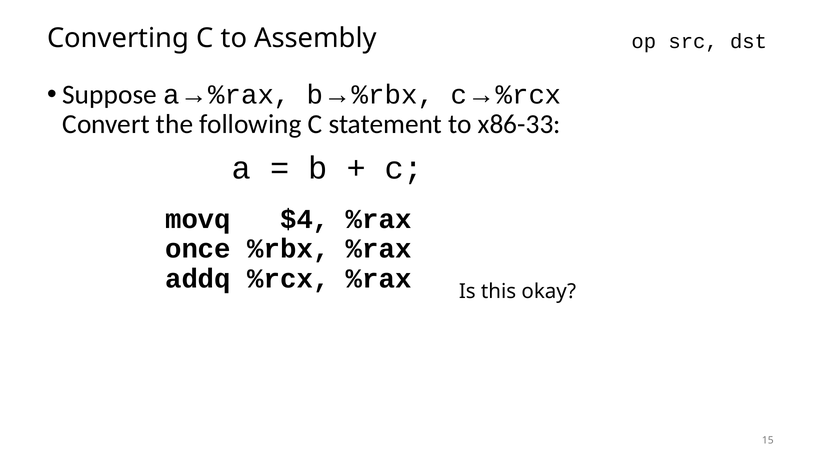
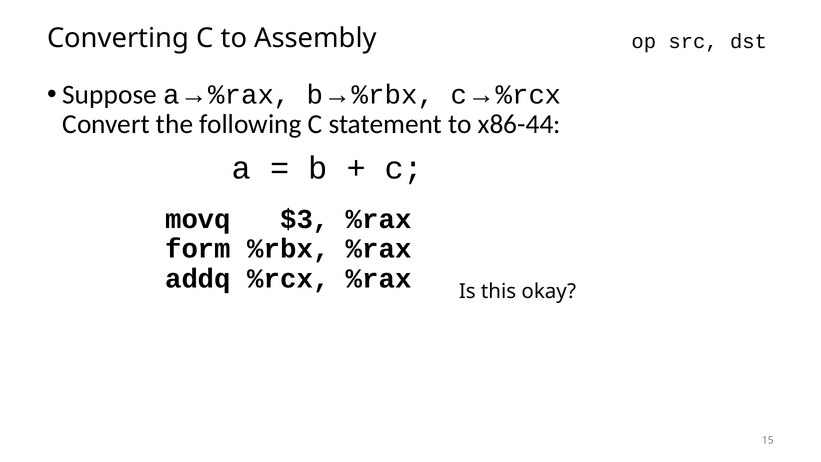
x86-33: x86-33 -> x86-44
$4: $4 -> $3
once: once -> form
